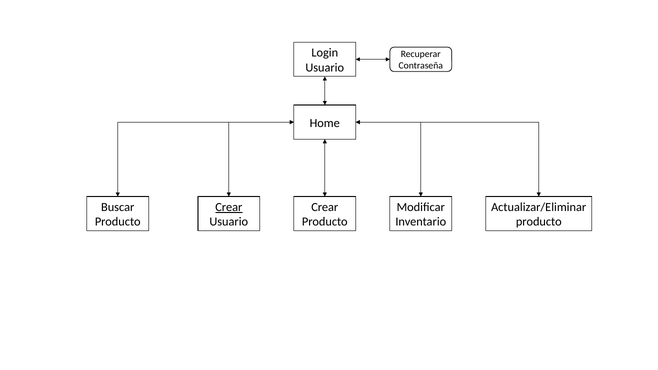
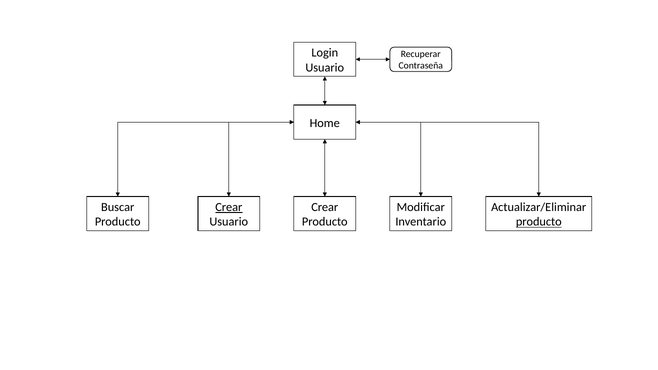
producto at (539, 222) underline: none -> present
